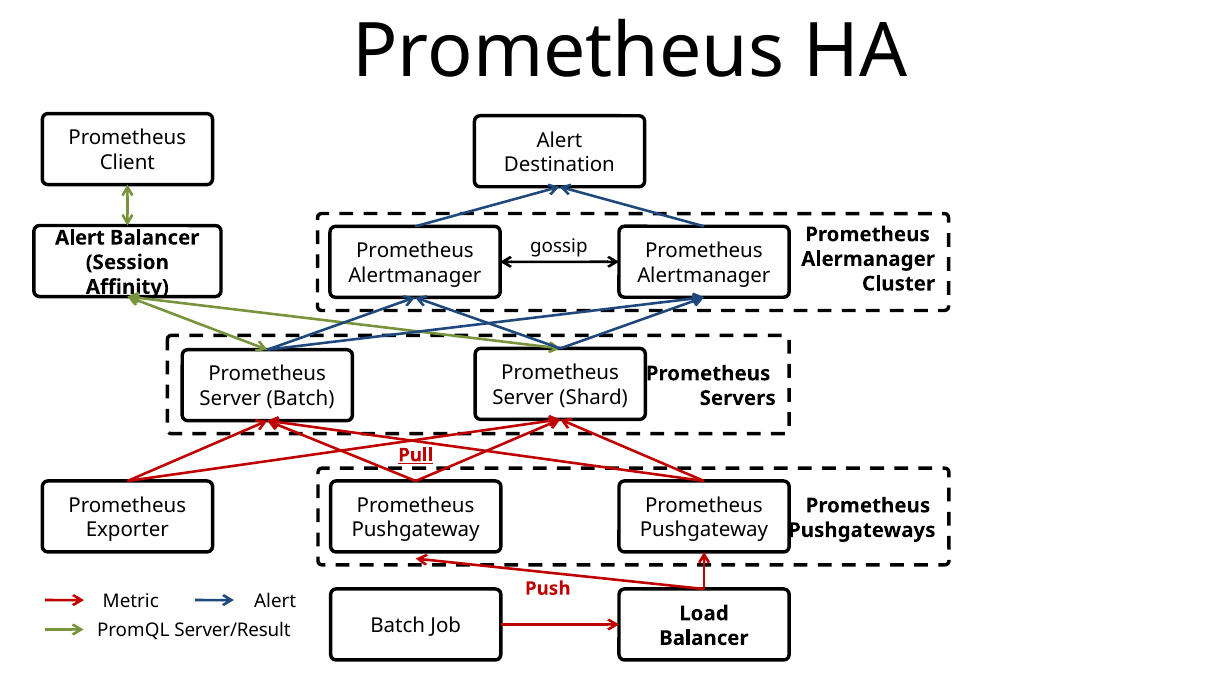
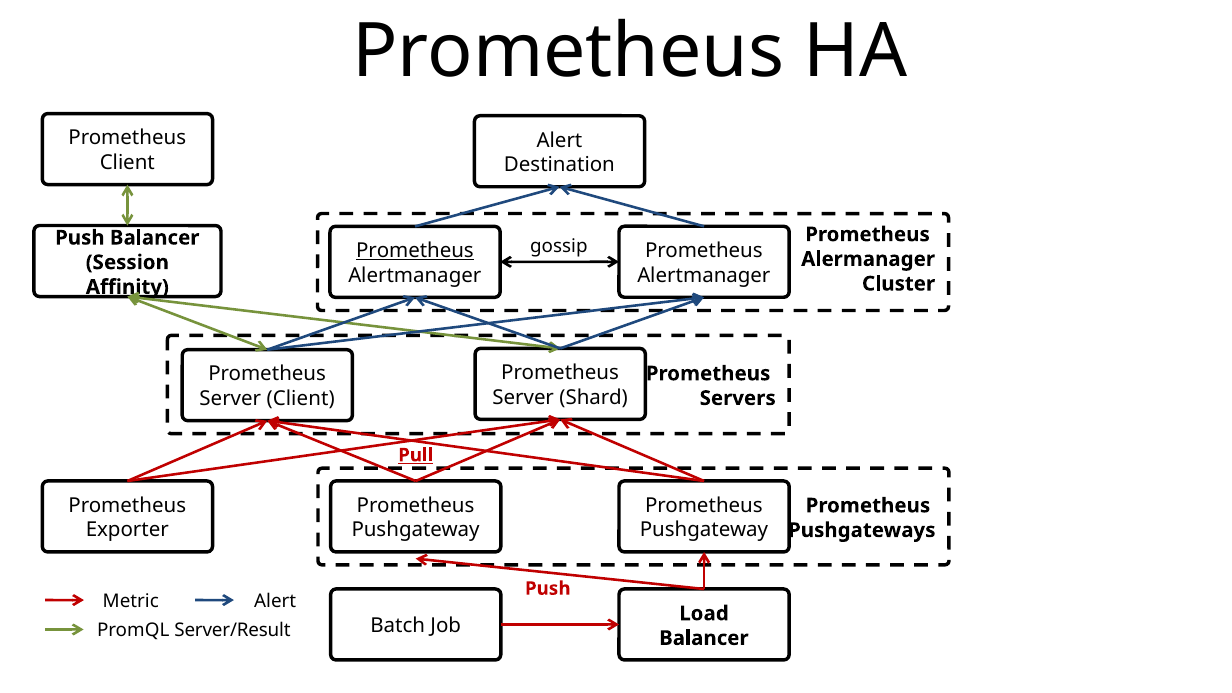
Alert at (80, 238): Alert -> Push
Prometheus at (415, 251) underline: none -> present
Server Batch: Batch -> Client
